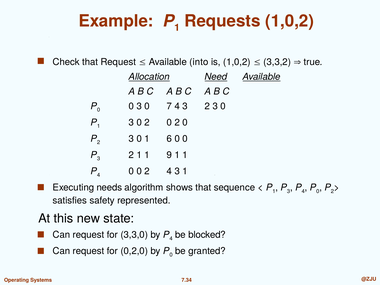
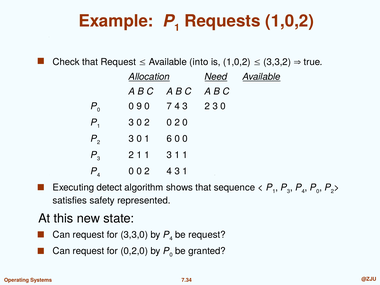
0 3: 3 -> 9
1 1 9: 9 -> 3
needs: needs -> detect
be blocked: blocked -> request
